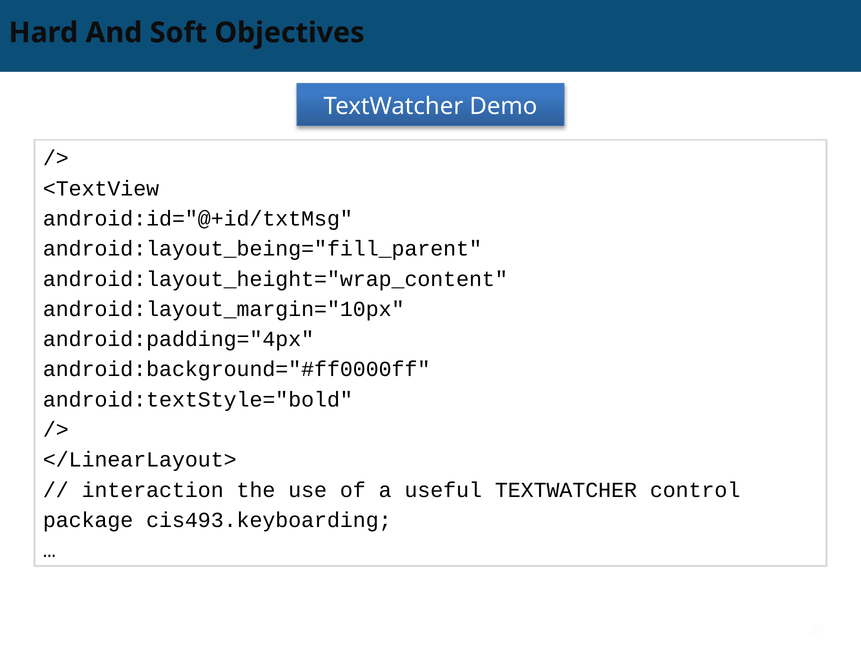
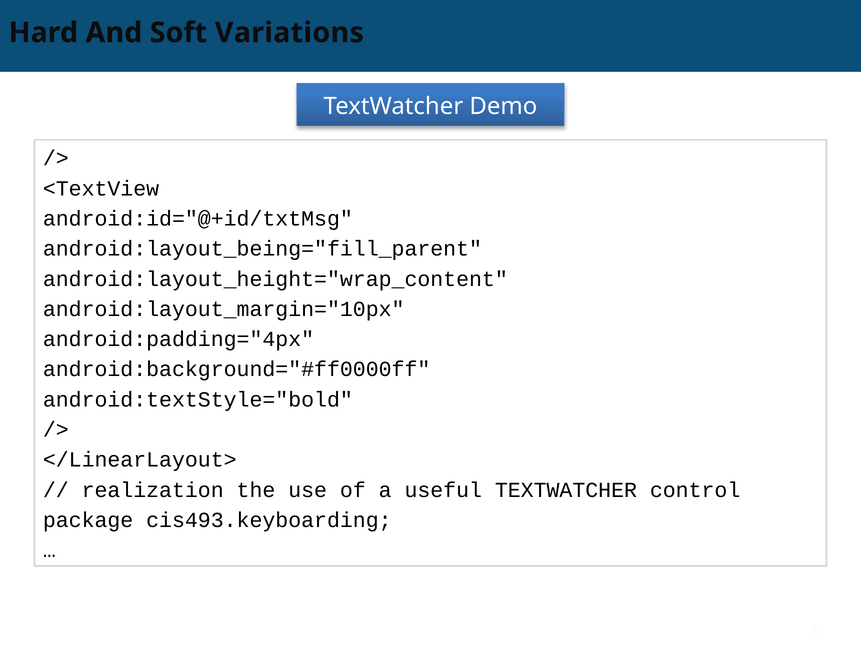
Objectives: Objectives -> Variations
interaction: interaction -> realization
